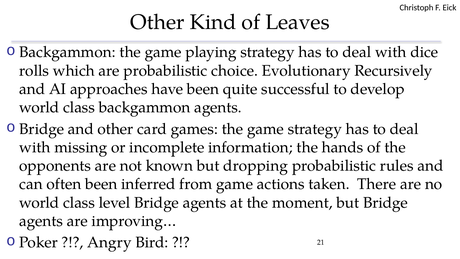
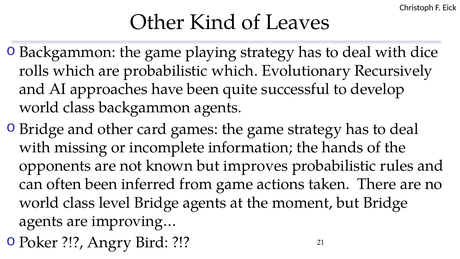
probabilistic choice: choice -> which
dropping: dropping -> improves
